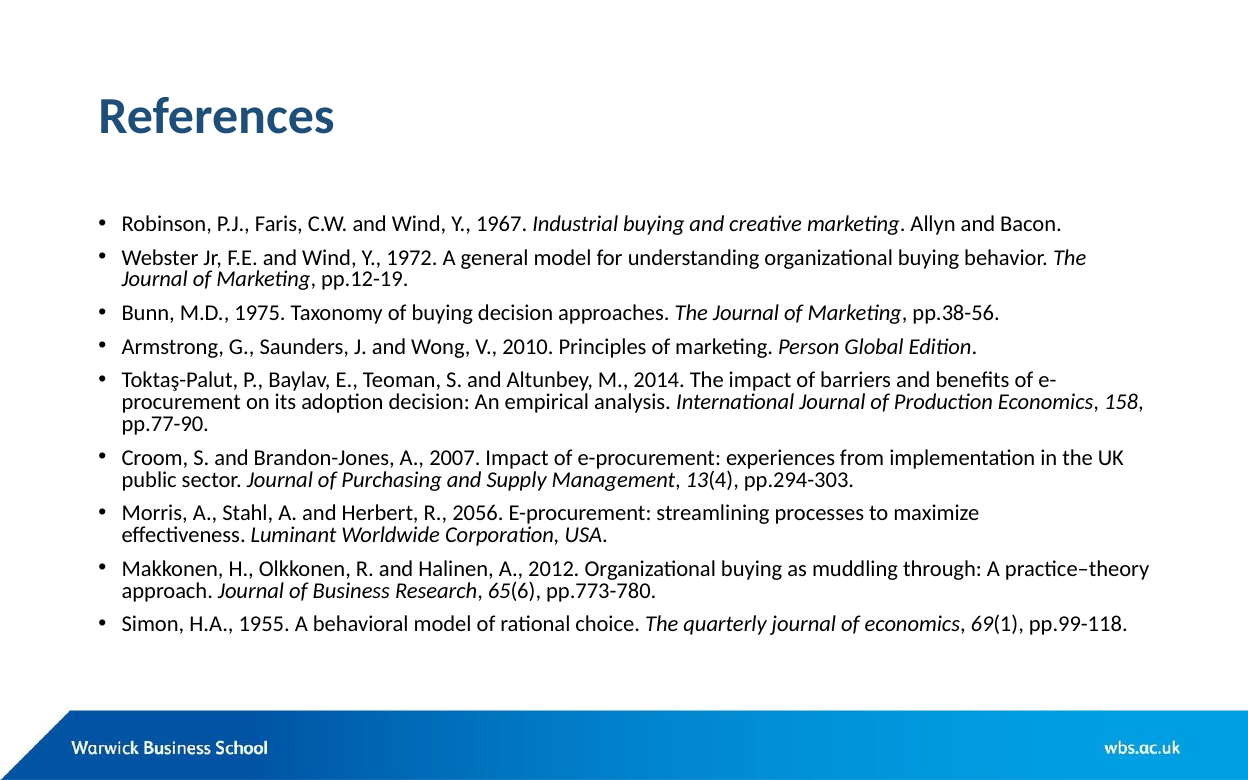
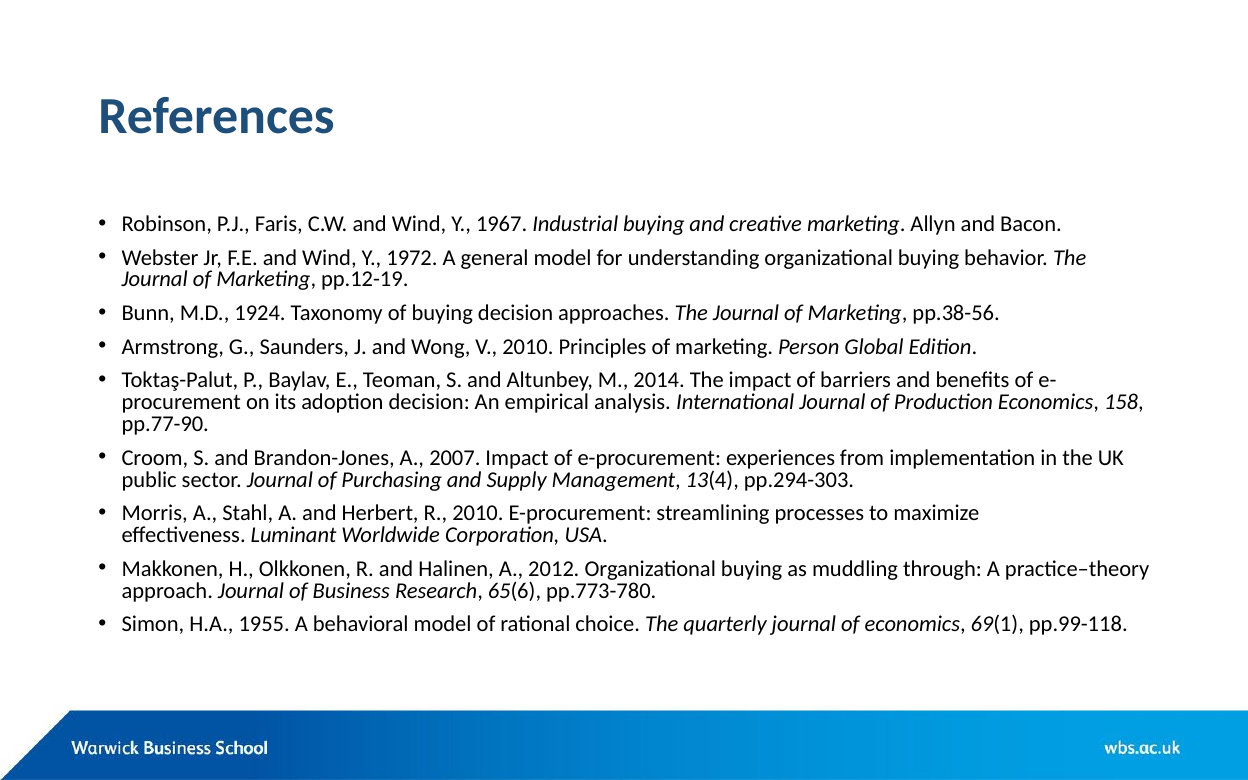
1975: 1975 -> 1924
R 2056: 2056 -> 2010
